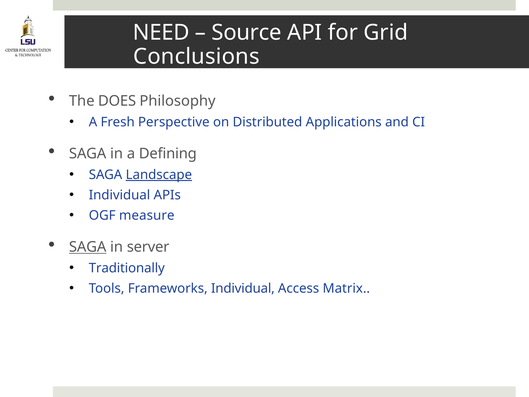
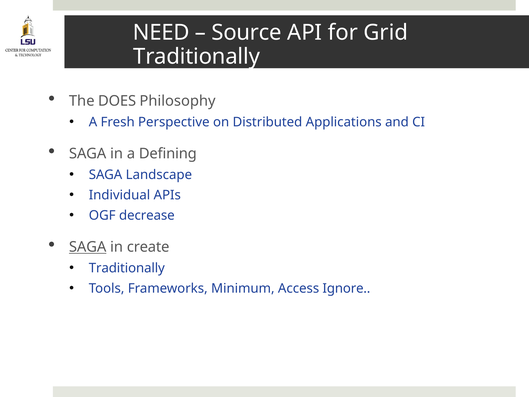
Conclusions at (196, 56): Conclusions -> Traditionally
Landscape underline: present -> none
measure: measure -> decrease
server: server -> create
Frameworks Individual: Individual -> Minimum
Matrix: Matrix -> Ignore
